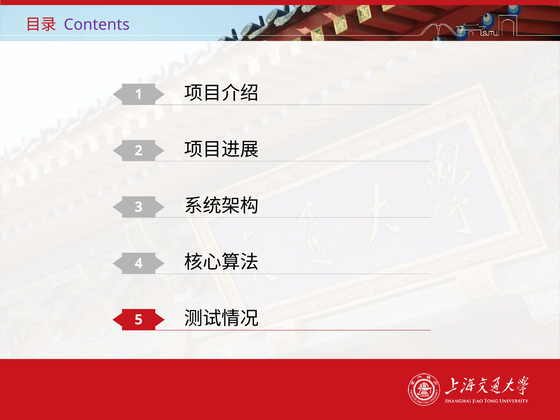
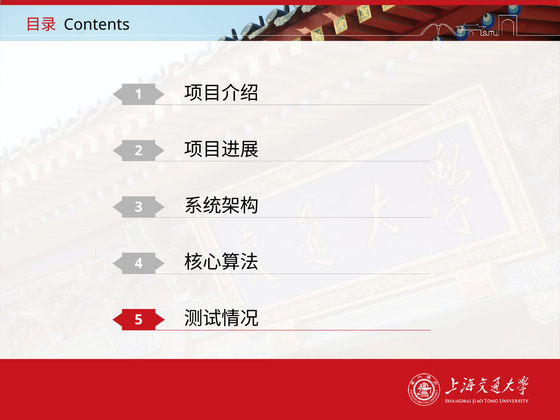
Contents colour: purple -> black
